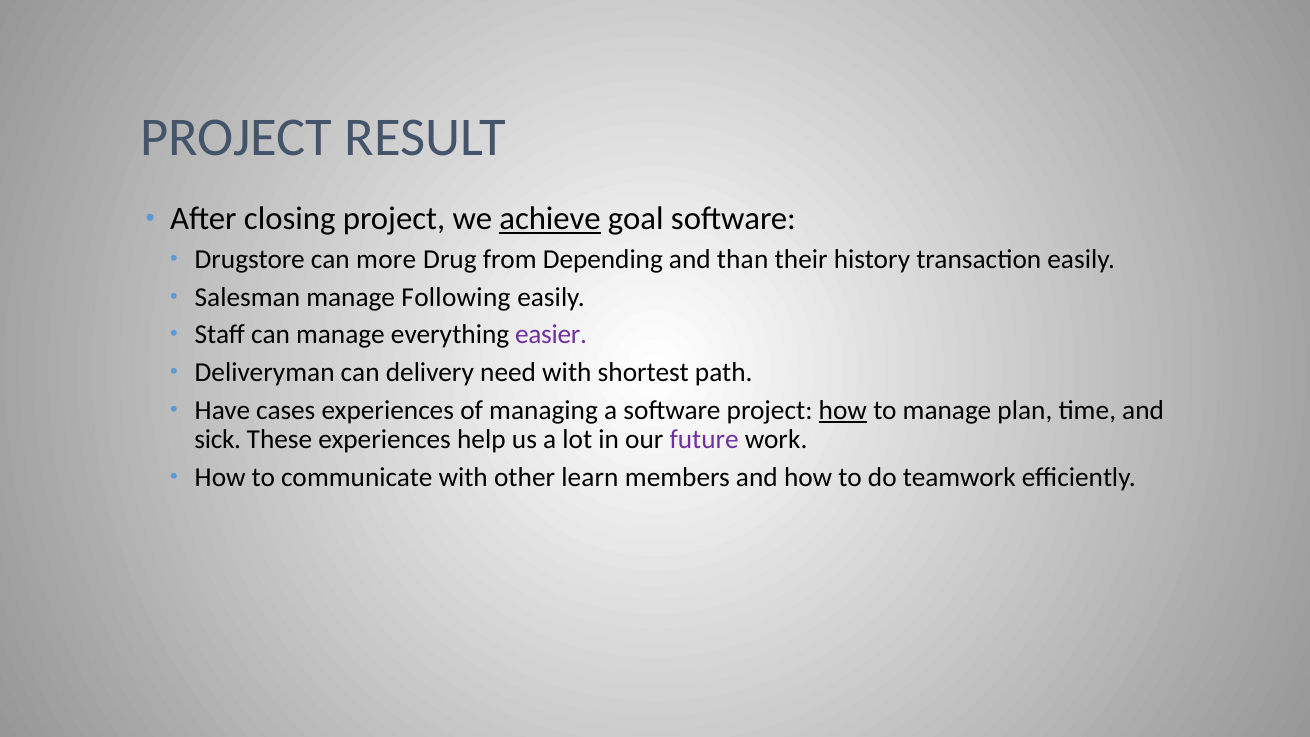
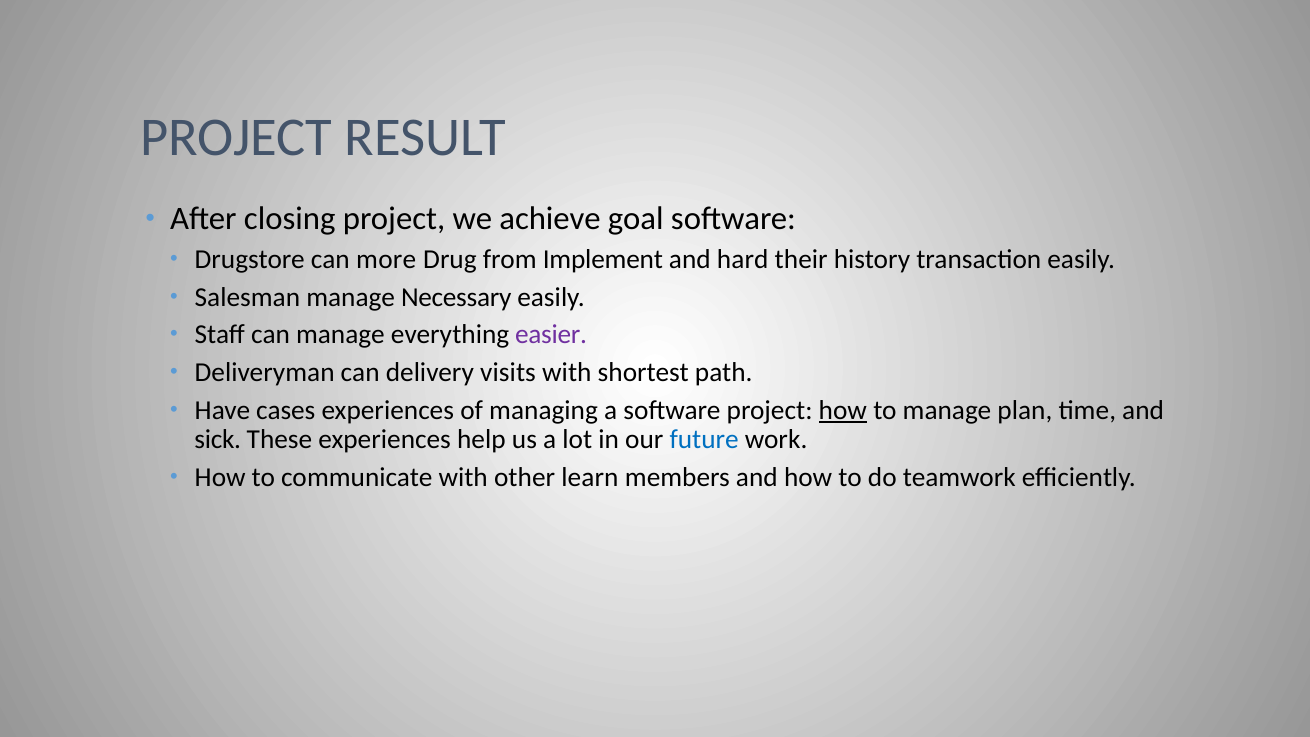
achieve underline: present -> none
Depending: Depending -> Implement
than: than -> hard
Following: Following -> Necessary
need: need -> visits
future colour: purple -> blue
